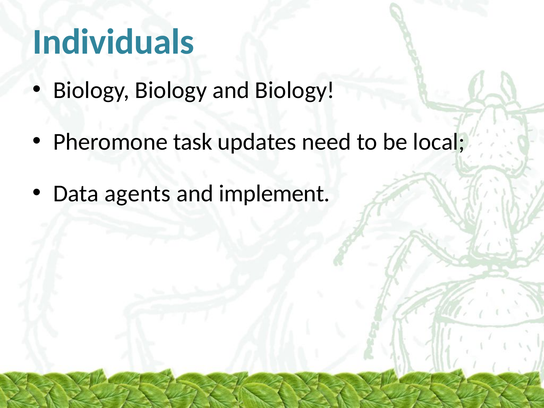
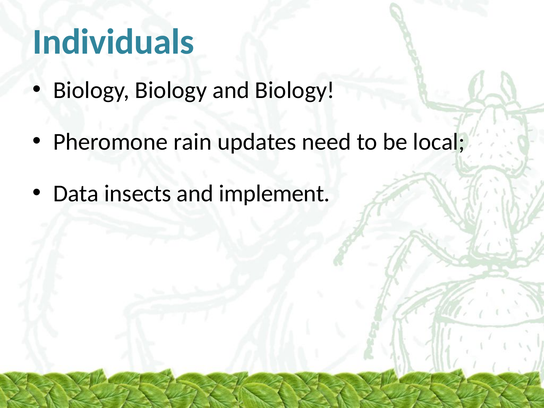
task: task -> rain
agents: agents -> insects
